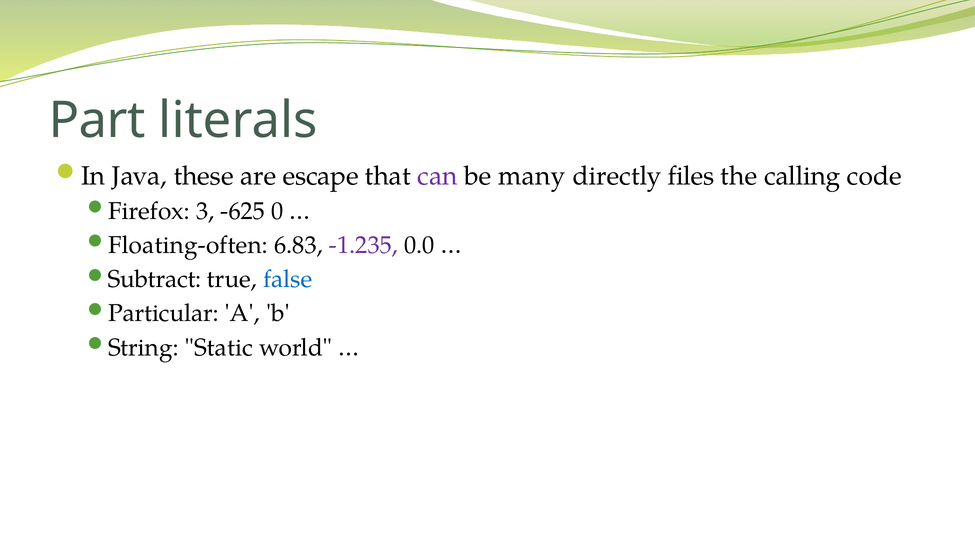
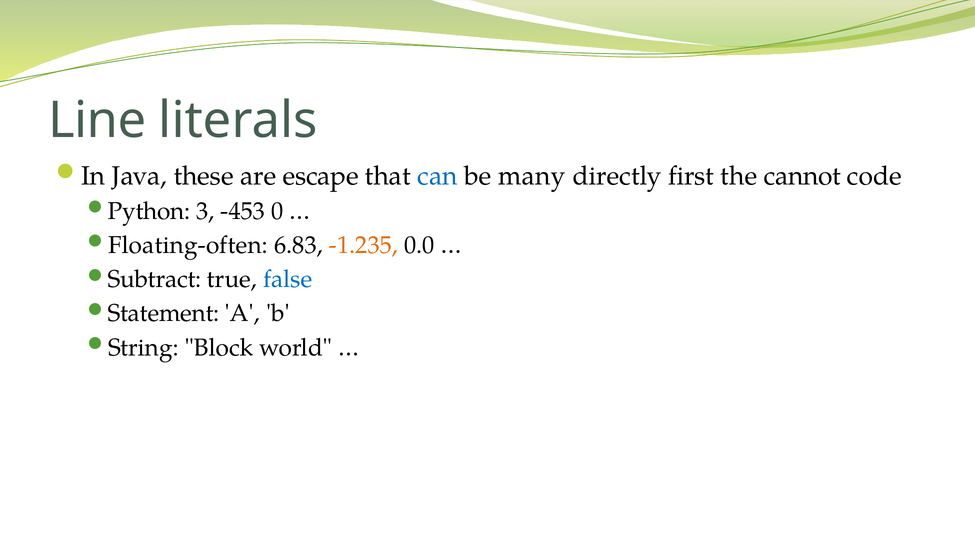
Part: Part -> Line
can colour: purple -> blue
files: files -> first
calling: calling -> cannot
Firefox: Firefox -> Python
-625: -625 -> -453
-1.235 colour: purple -> orange
Particular: Particular -> Statement
Static: Static -> Block
